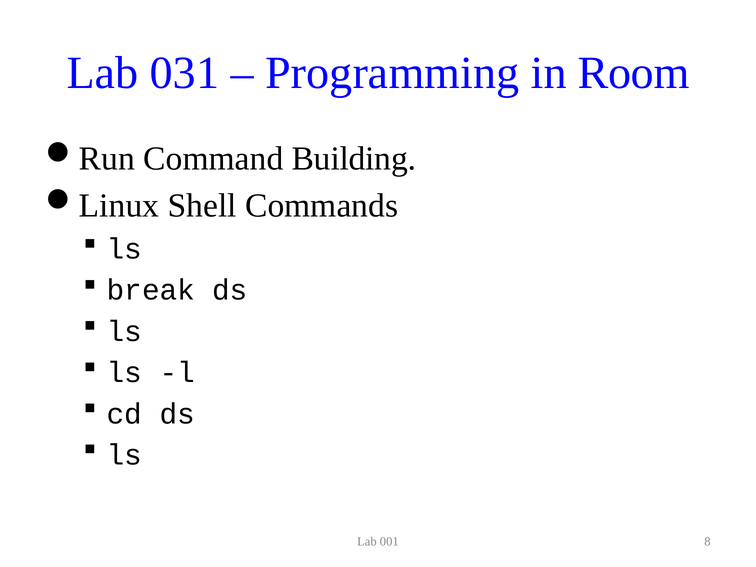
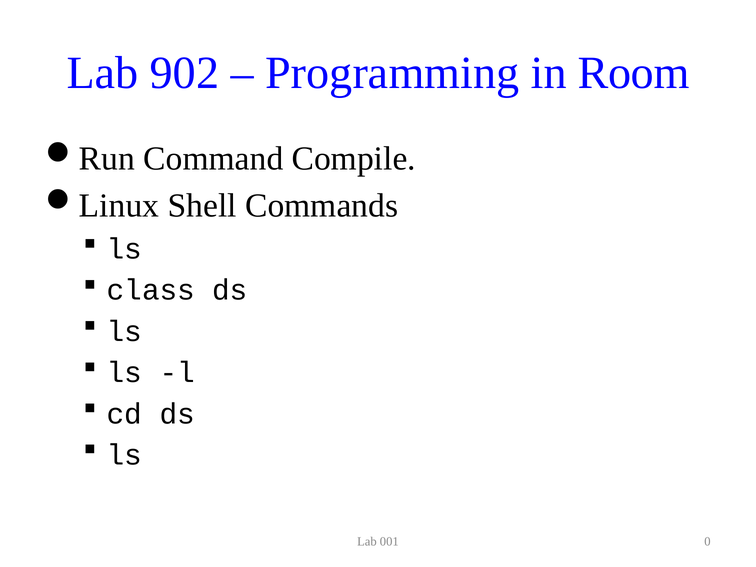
031: 031 -> 902
Building: Building -> Compile
break: break -> class
8: 8 -> 0
